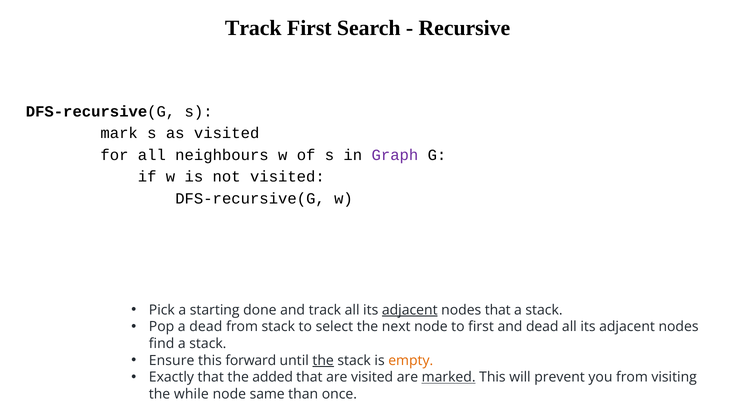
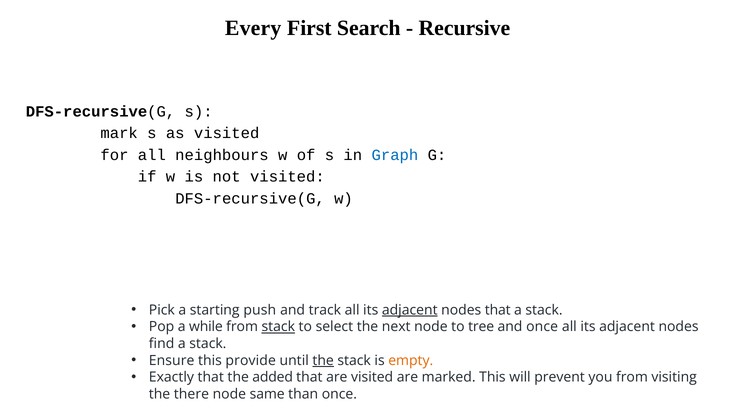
Track at (253, 28): Track -> Every
Graph colour: purple -> blue
done: done -> push
a dead: dead -> while
stack at (278, 327) underline: none -> present
to first: first -> tree
and dead: dead -> once
forward: forward -> provide
marked underline: present -> none
while: while -> there
